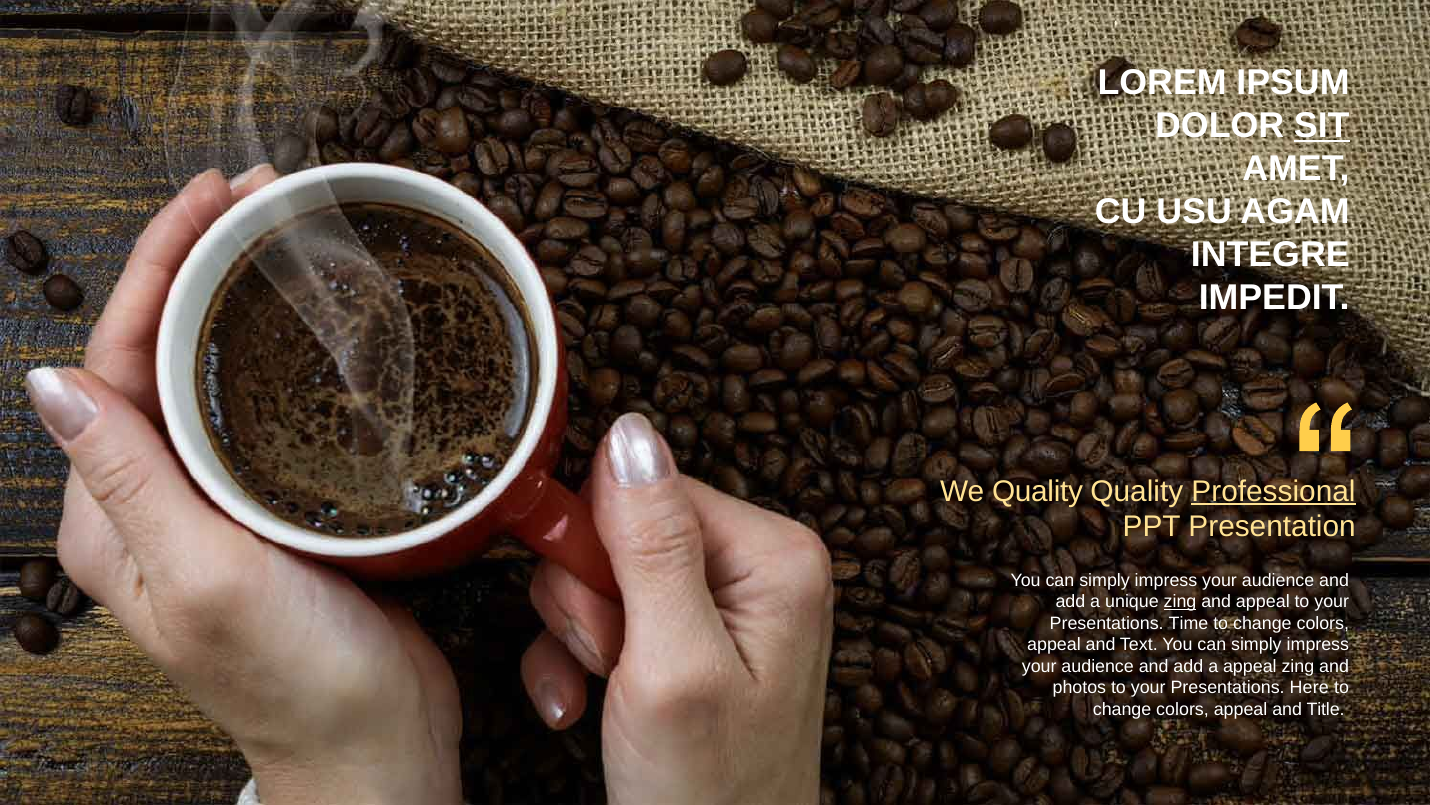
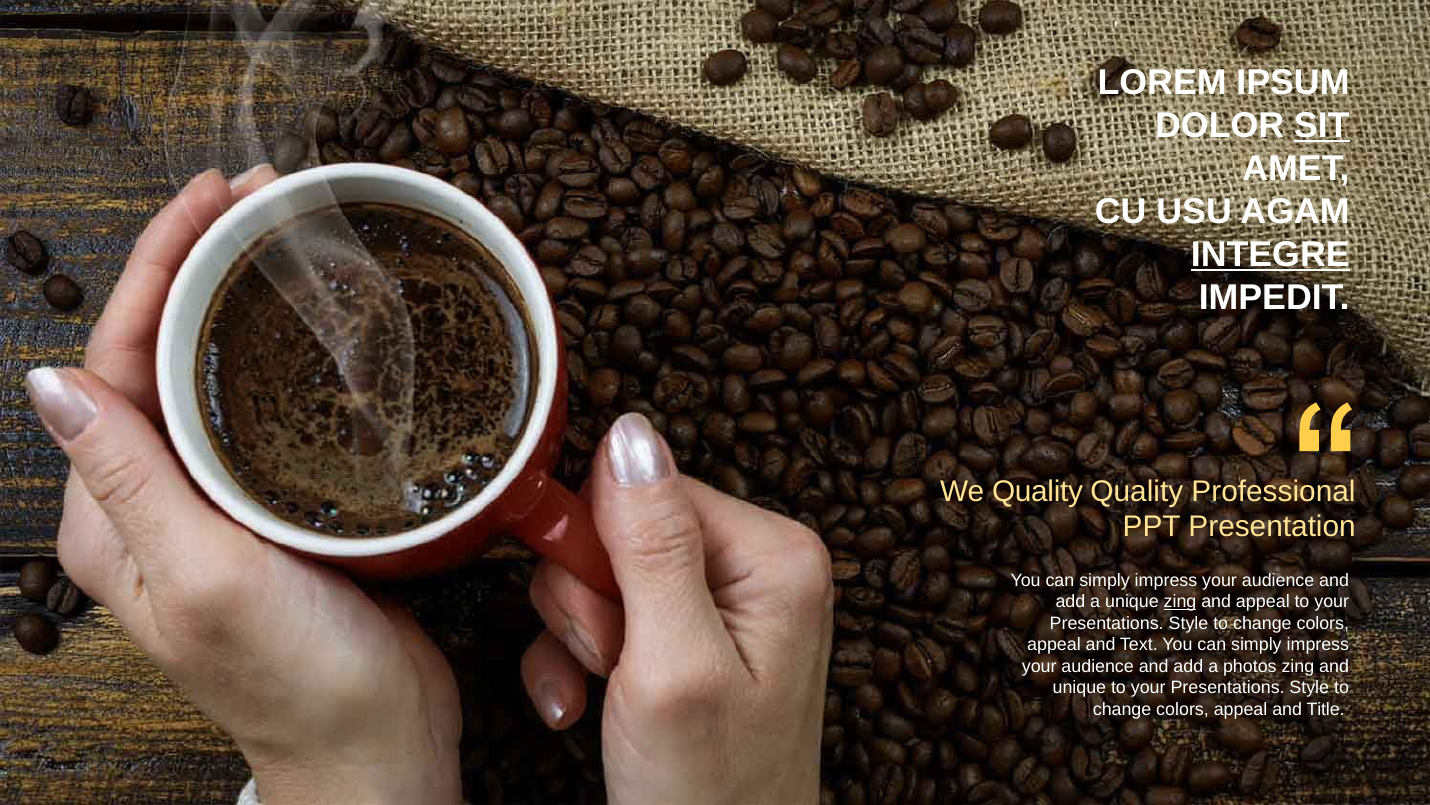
INTEGRE underline: none -> present
Professional underline: present -> none
Time at (1189, 623): Time -> Style
a appeal: appeal -> photos
photos at (1079, 687): photos -> unique
Here at (1309, 687): Here -> Style
